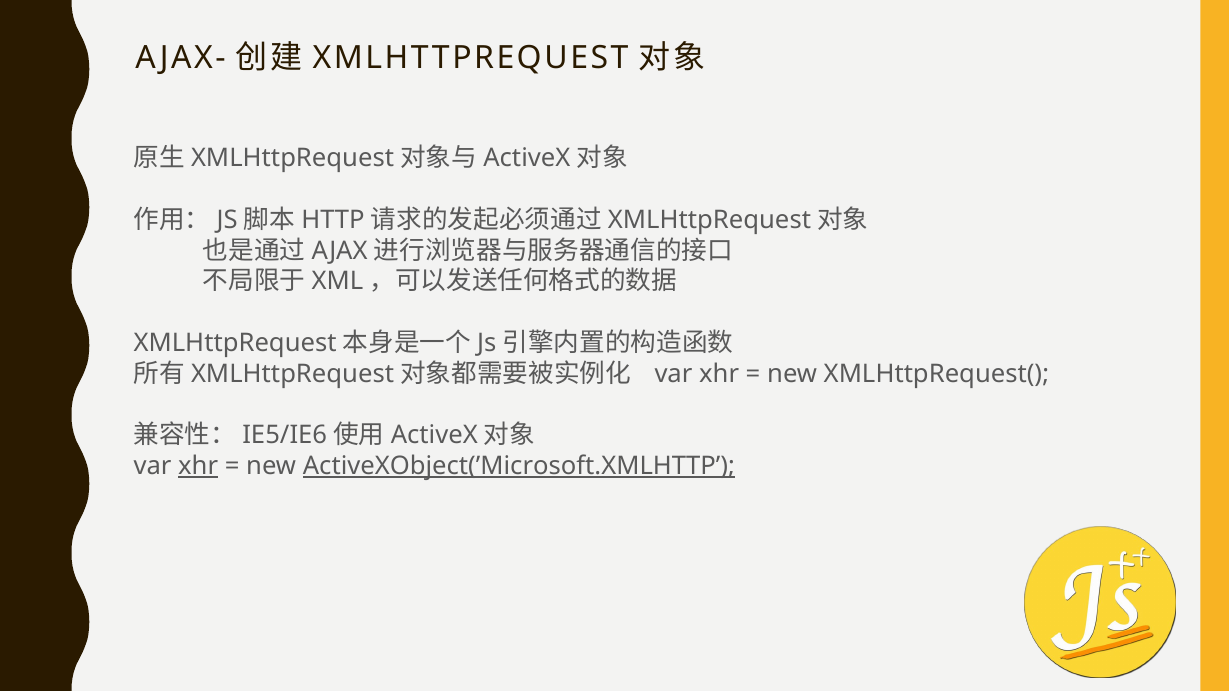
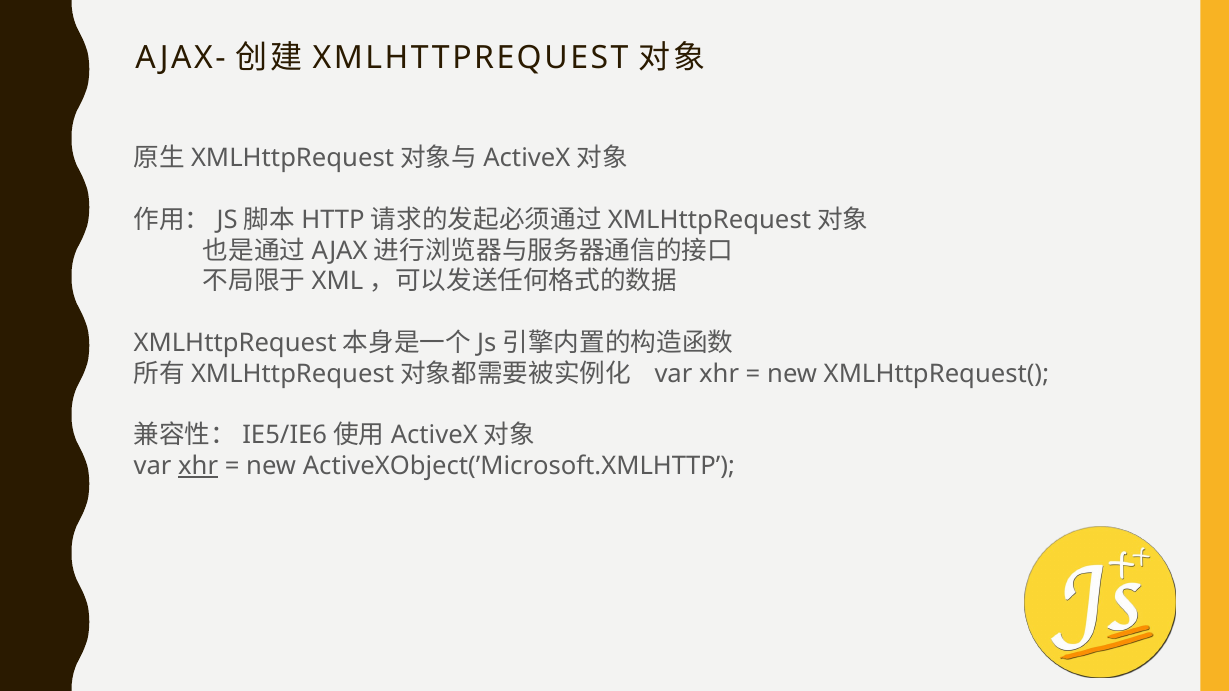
ActiveXObject(’Microsoft.XMLHTTP underline: present -> none
